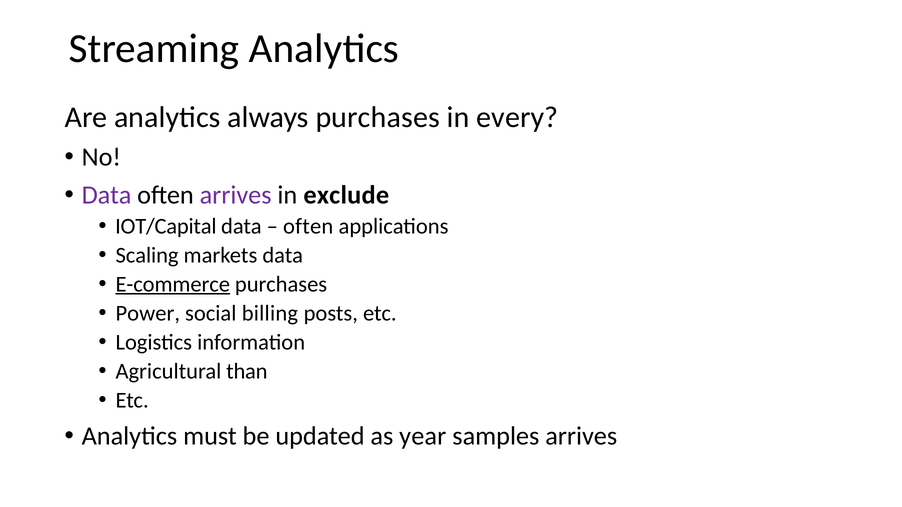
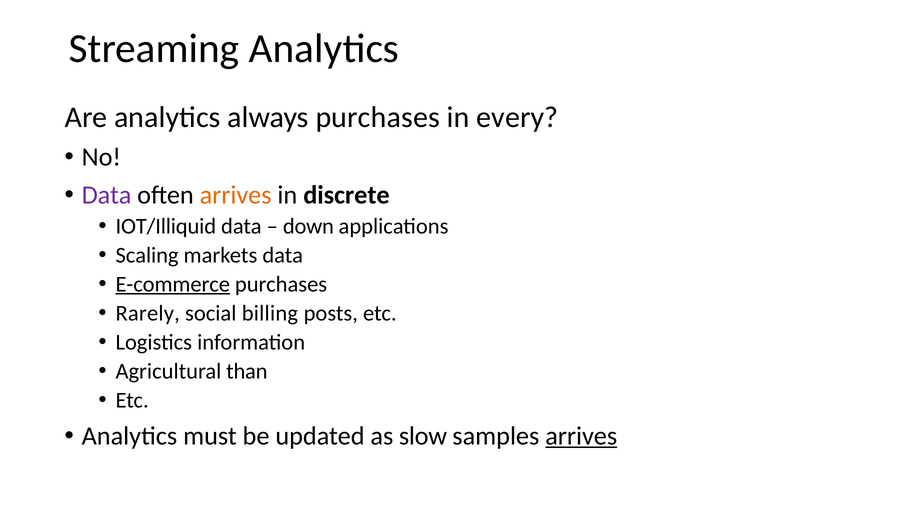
arrives at (236, 195) colour: purple -> orange
exclude: exclude -> discrete
IOT/Capital: IOT/Capital -> IOT/Illiquid
often at (308, 226): often -> down
Power: Power -> Rarely
year: year -> slow
arrives at (581, 436) underline: none -> present
